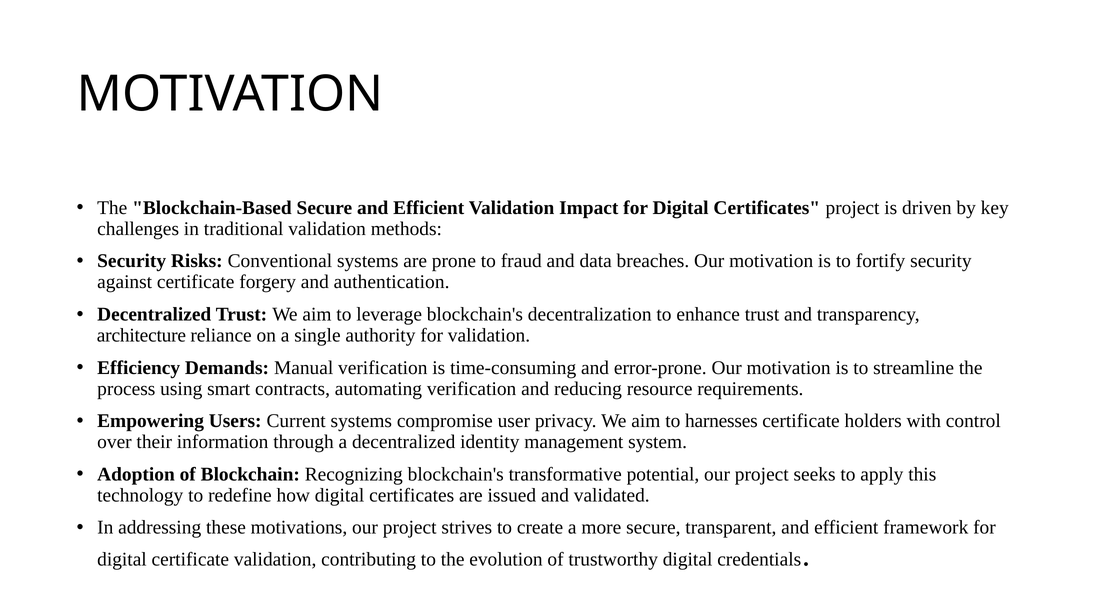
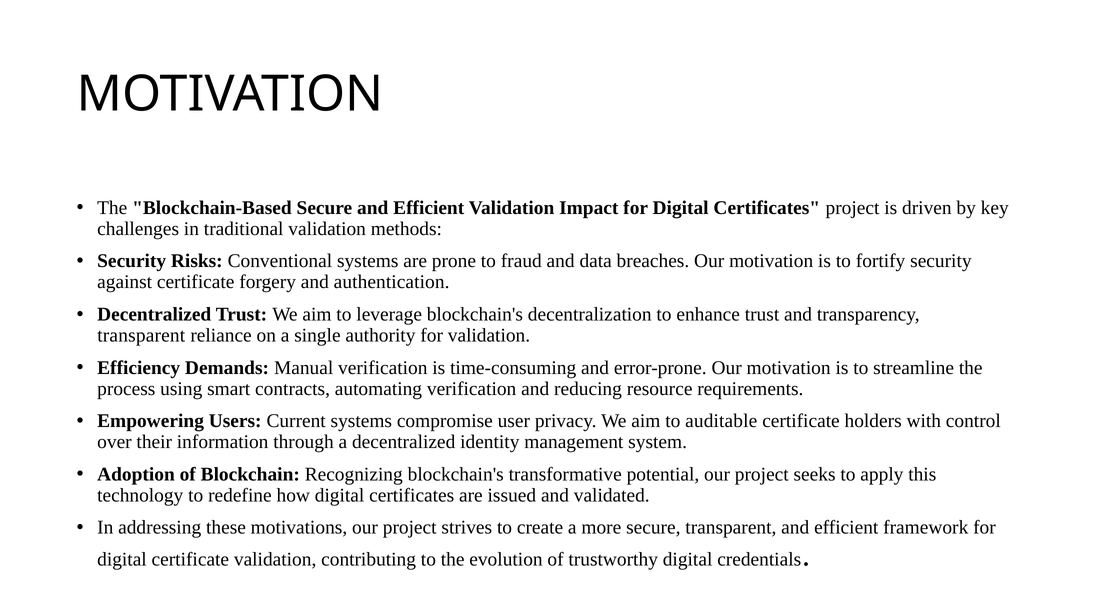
architecture at (141, 336): architecture -> transparent
harnesses: harnesses -> auditable
